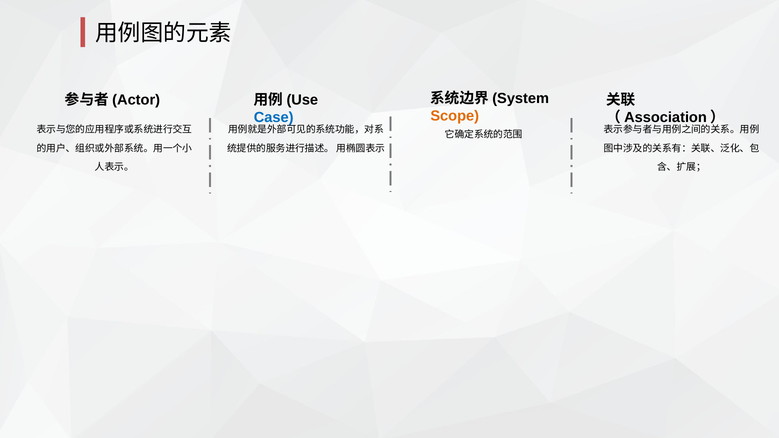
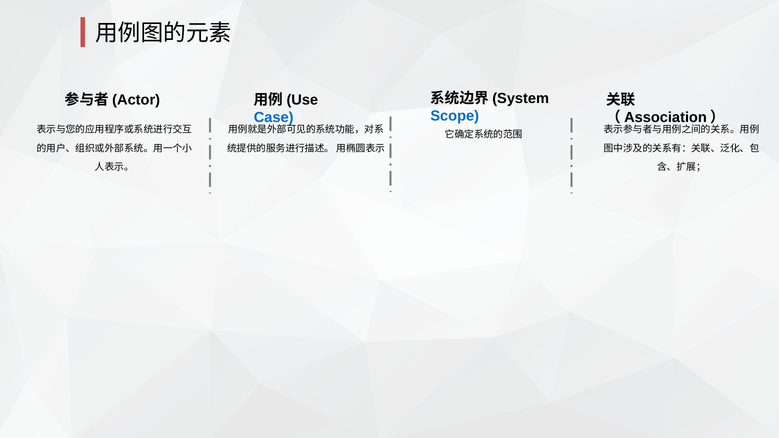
Scope colour: orange -> blue
